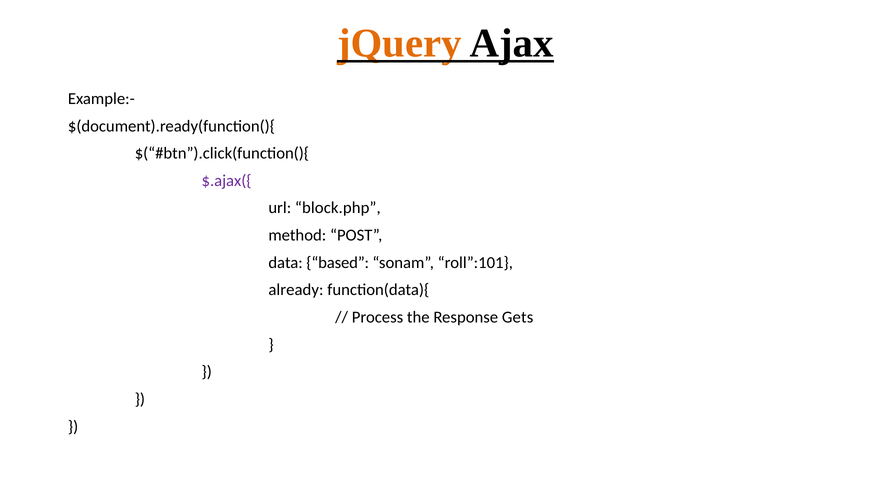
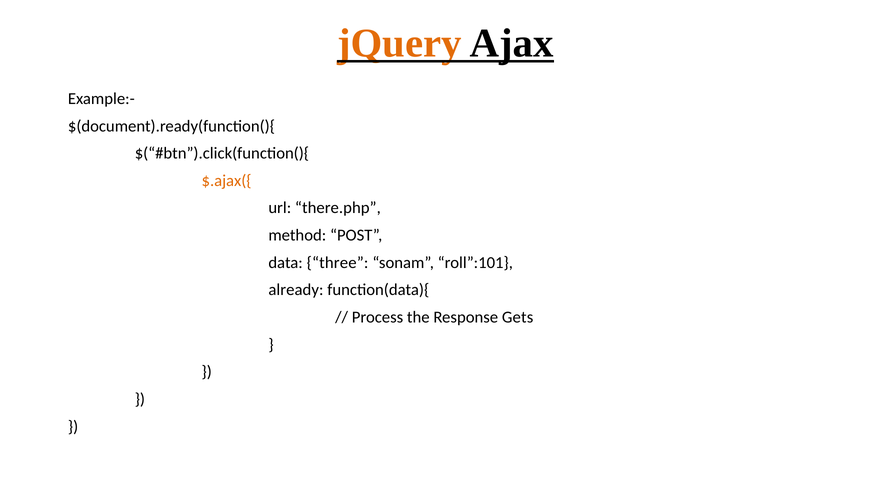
$.ajax({ colour: purple -> orange
block.php: block.php -> there.php
based: based -> three
